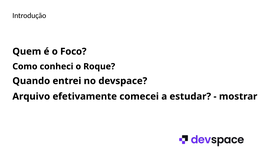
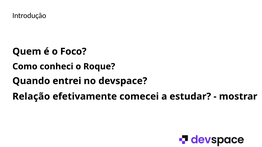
Arquivo: Arquivo -> Relação
